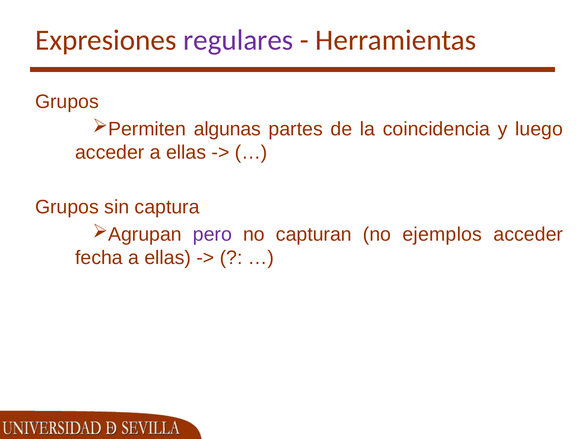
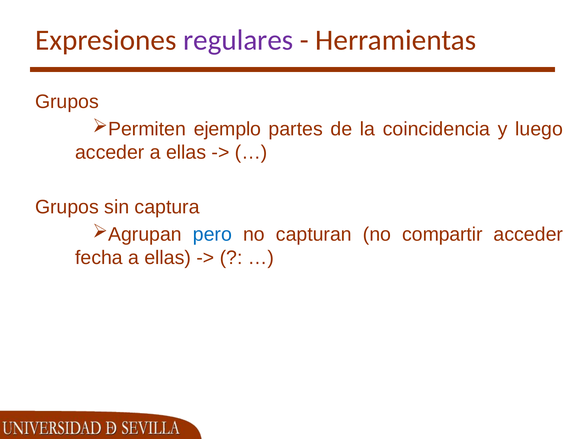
algunas: algunas -> ejemplo
pero colour: purple -> blue
ejemplos: ejemplos -> compartir
